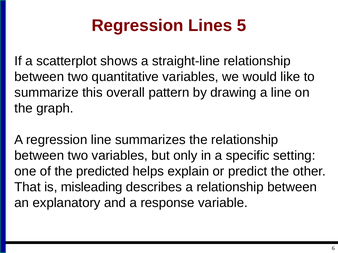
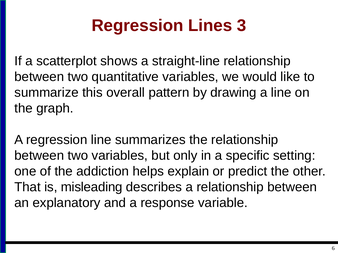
5: 5 -> 3
predicted: predicted -> addiction
